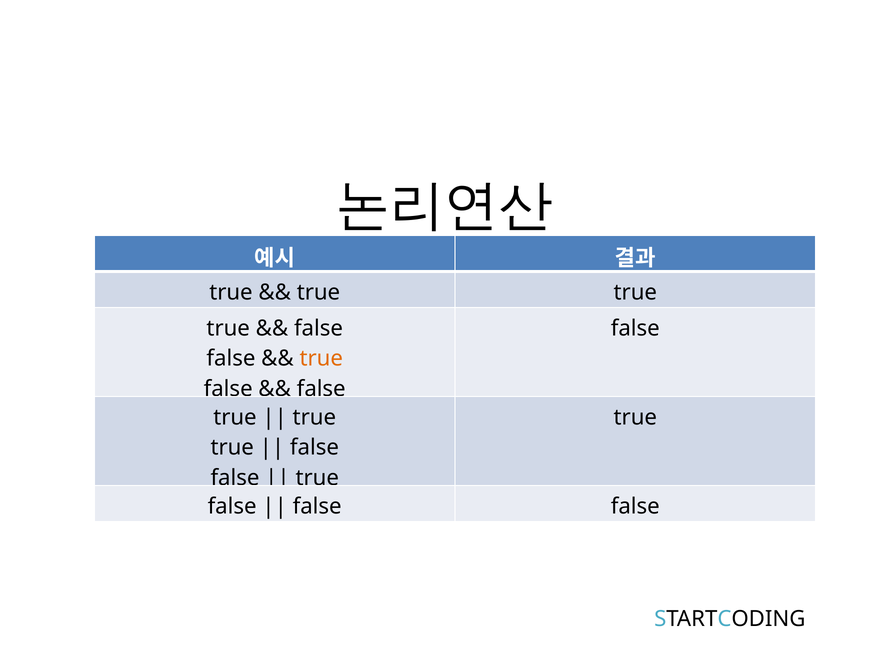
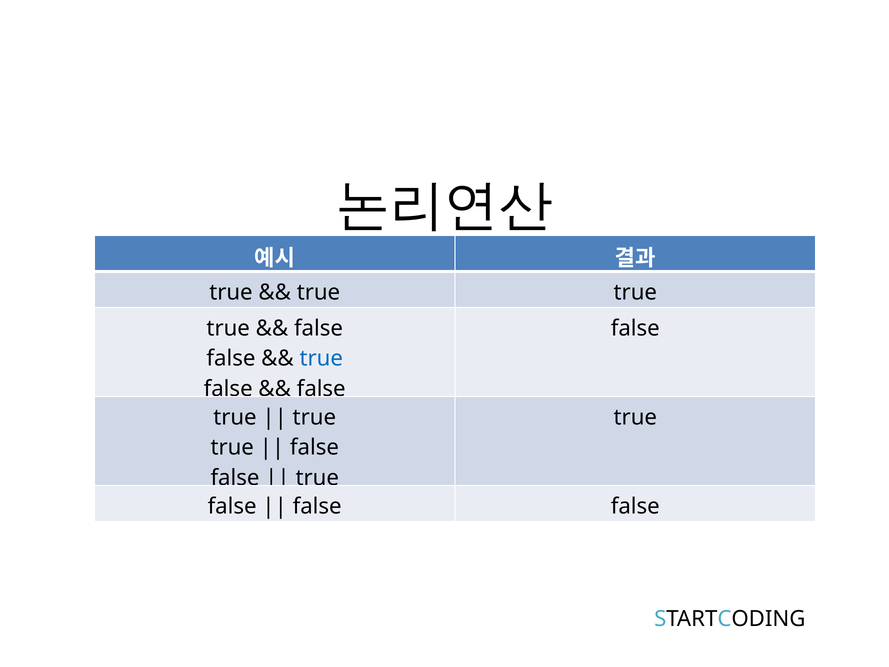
true at (321, 359) colour: orange -> blue
